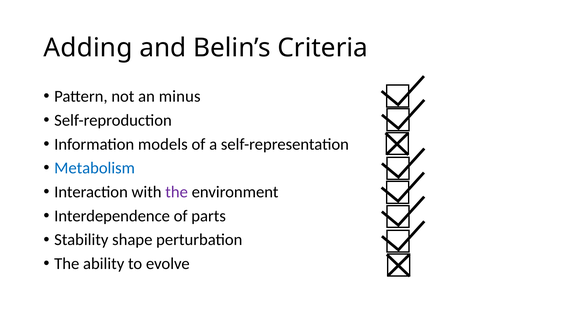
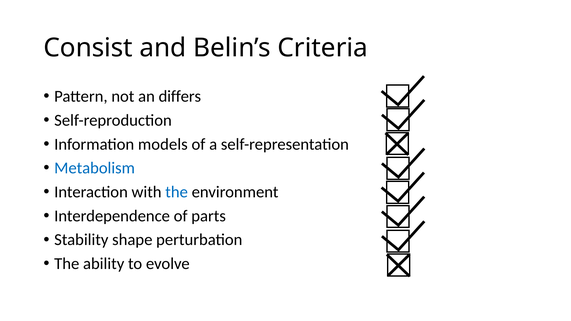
Adding: Adding -> Consist
minus: minus -> differs
the at (177, 192) colour: purple -> blue
